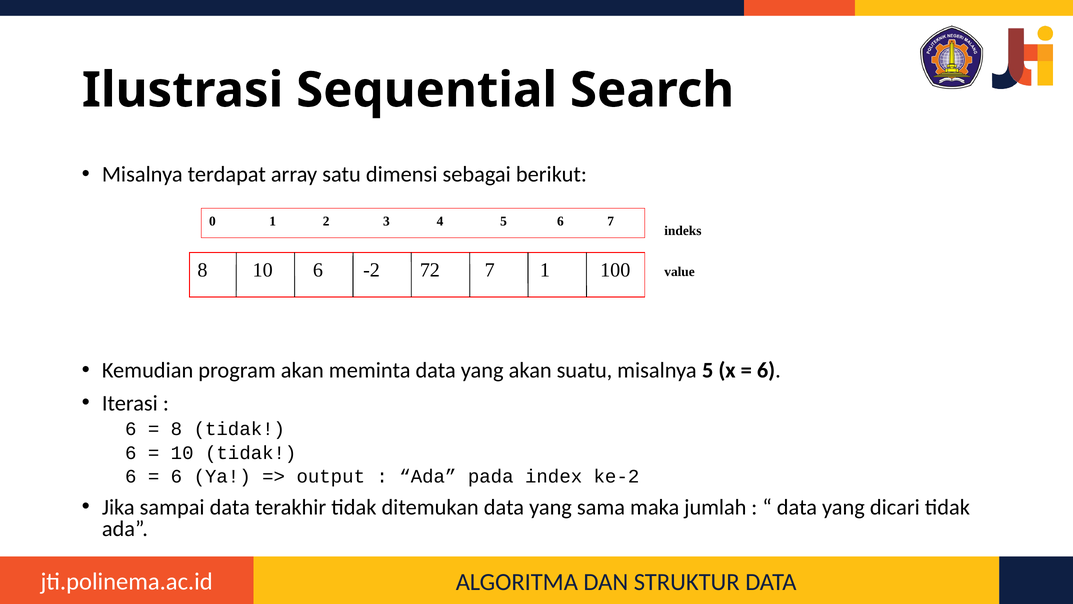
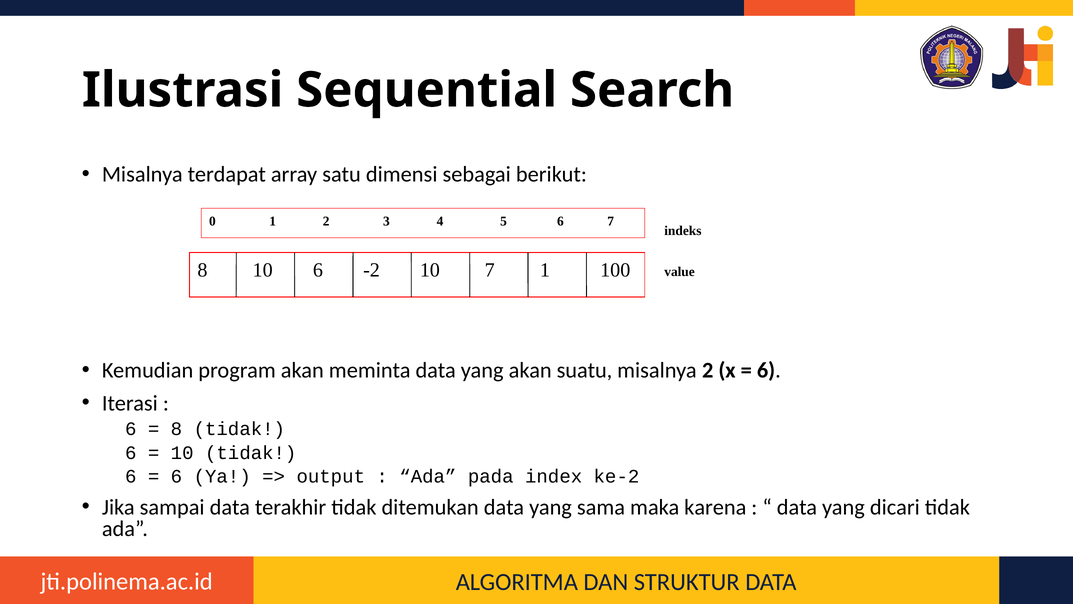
-2 72: 72 -> 10
misalnya 5: 5 -> 2
jumlah: jumlah -> karena
